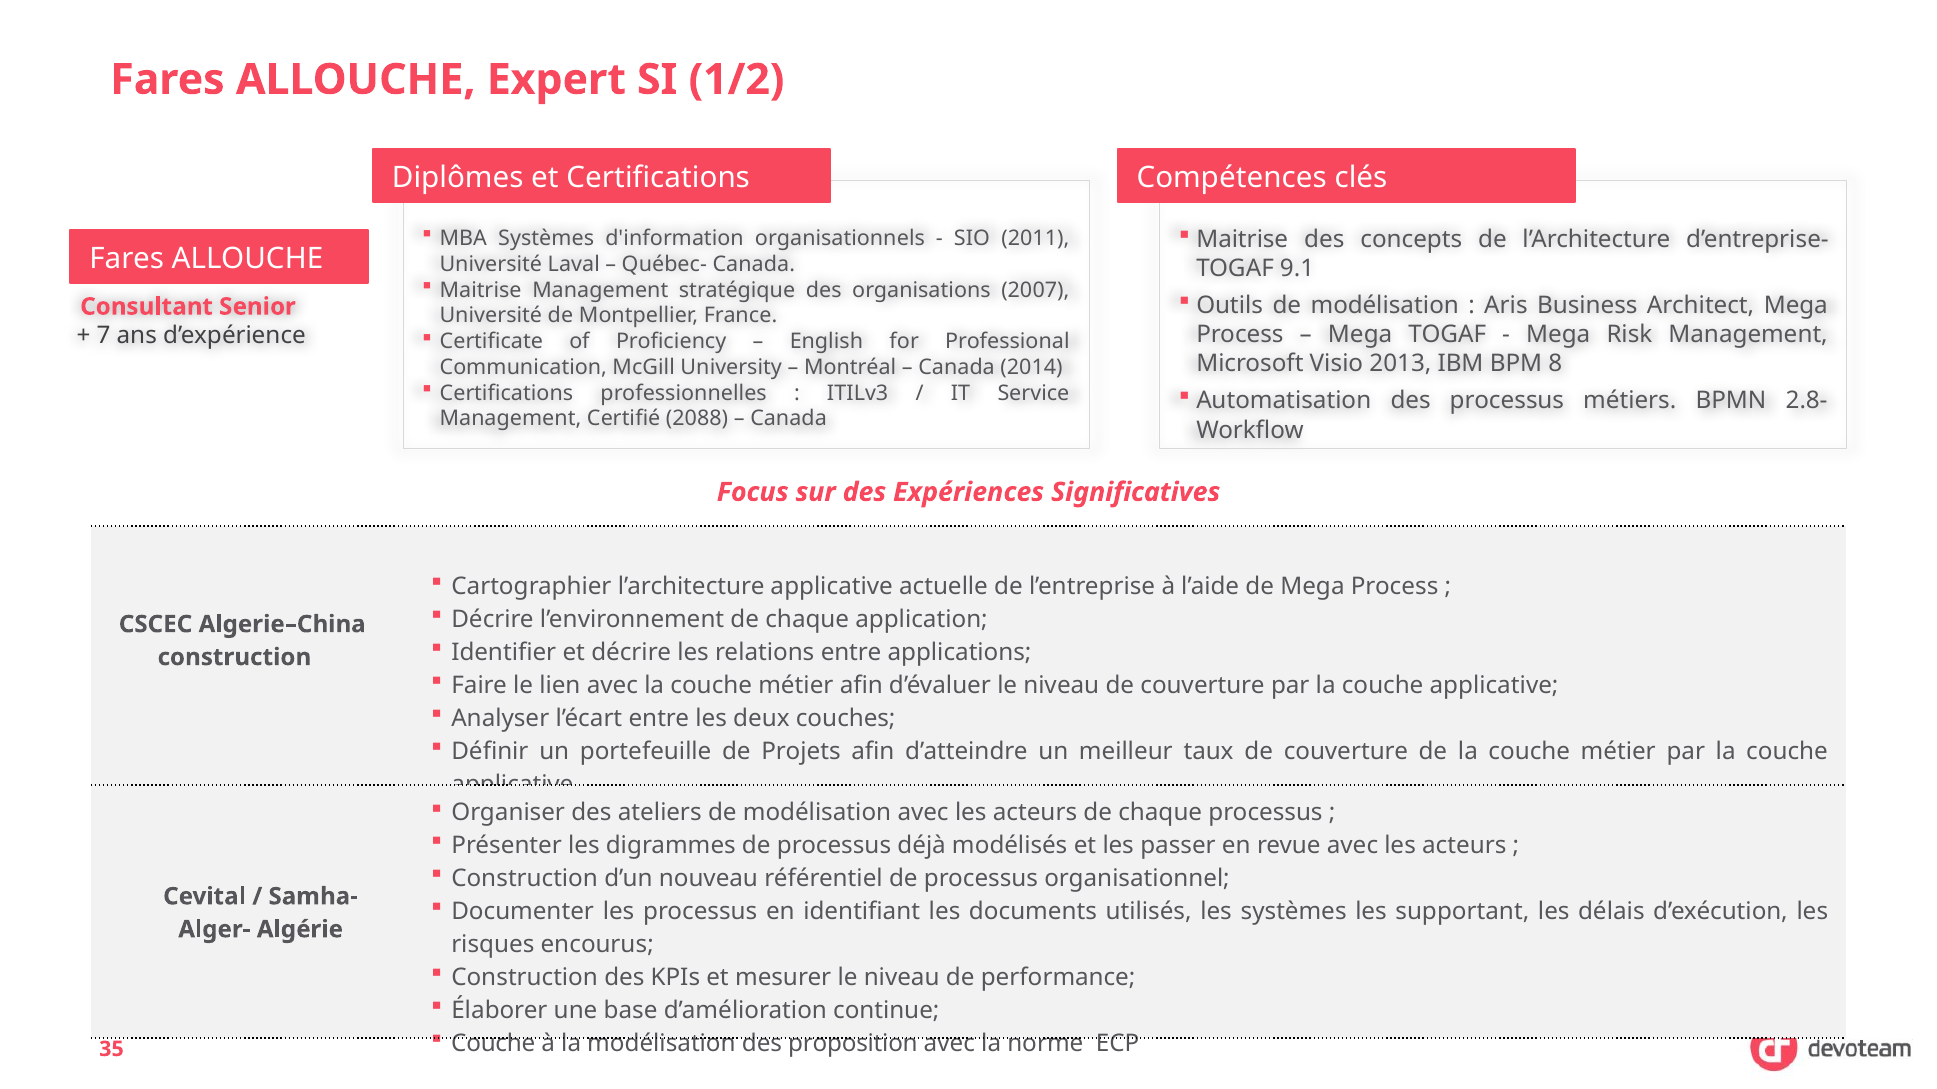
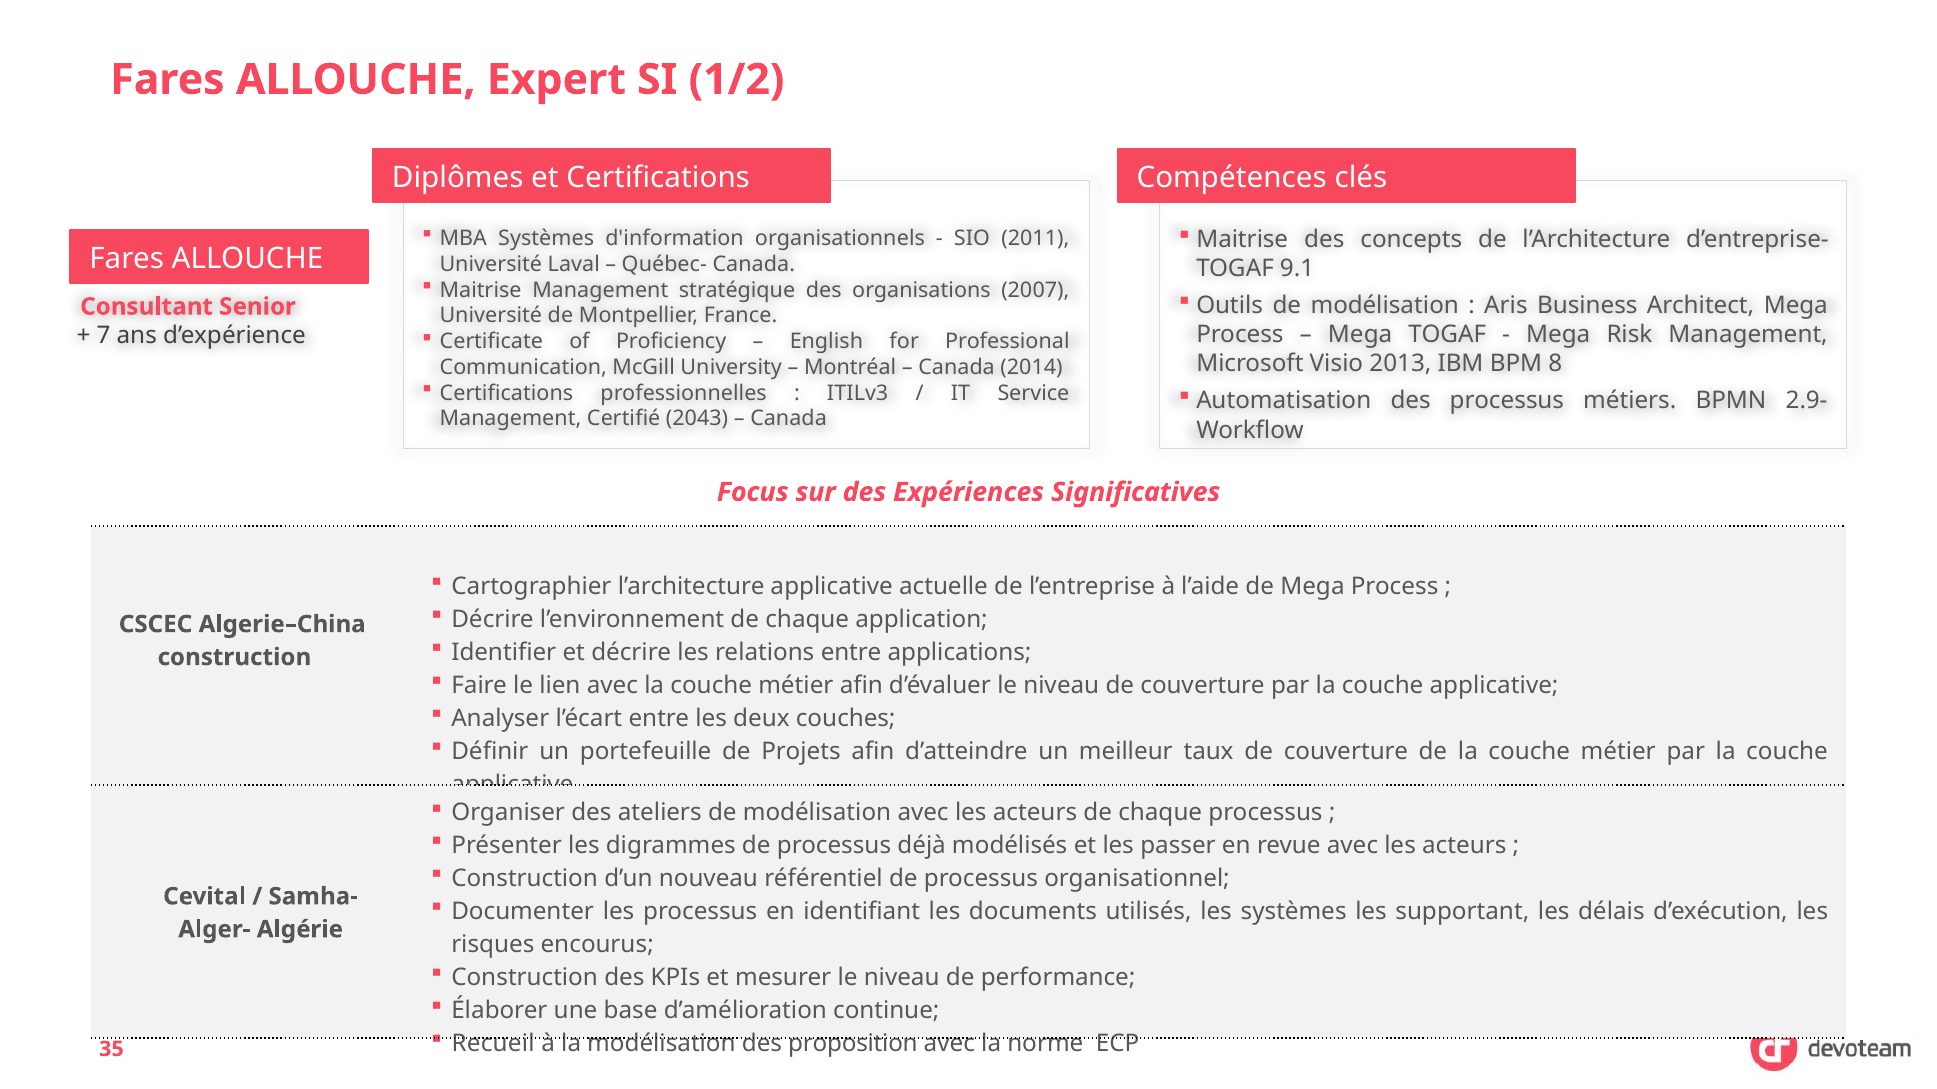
2.8-: 2.8- -> 2.9-
2088: 2088 -> 2043
Couche at (493, 1044): Couche -> Recueil
